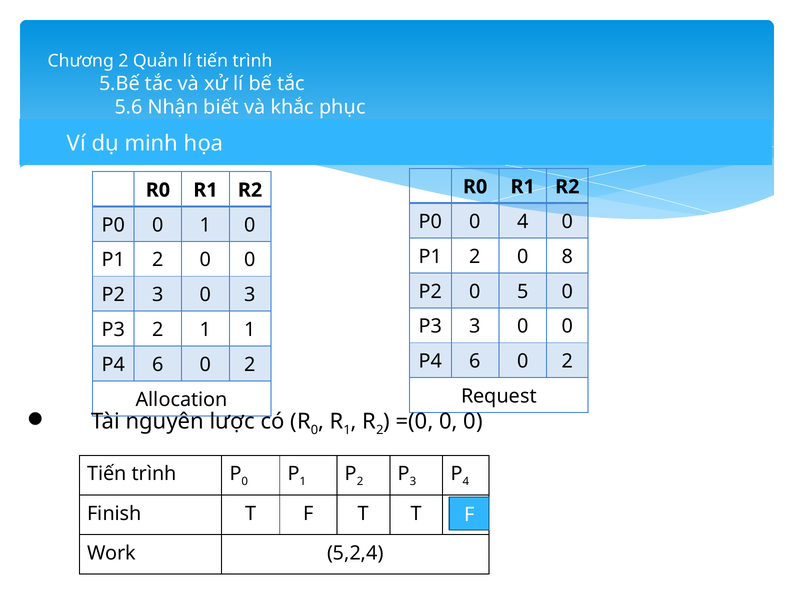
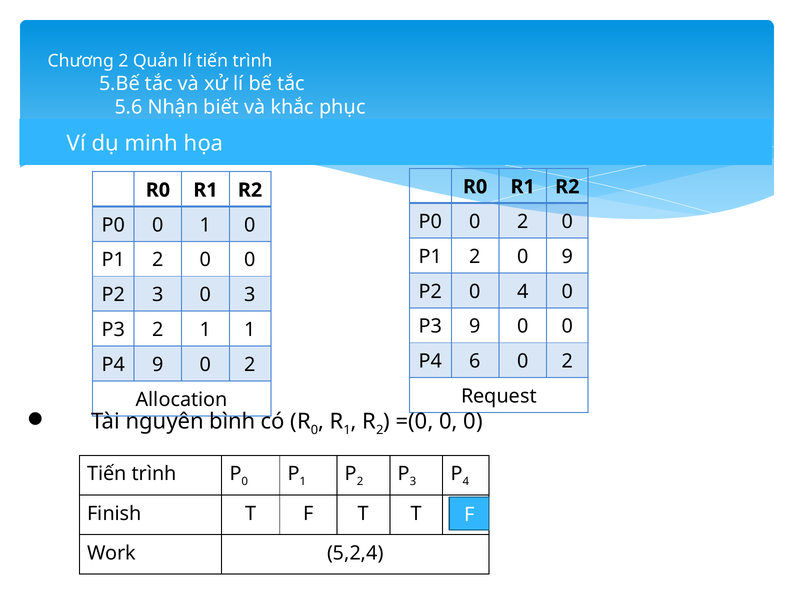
P0 0 4: 4 -> 2
0 8: 8 -> 9
0 5: 5 -> 4
P3 3: 3 -> 9
6 at (158, 365): 6 -> 9
lược: lược -> bình
